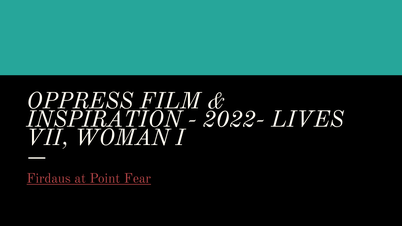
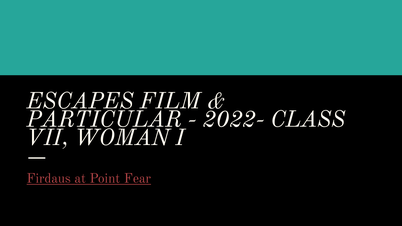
OPPRESS: OPPRESS -> ESCAPES
INSPIRATION: INSPIRATION -> PARTICULAR
LIVES: LIVES -> CLASS
